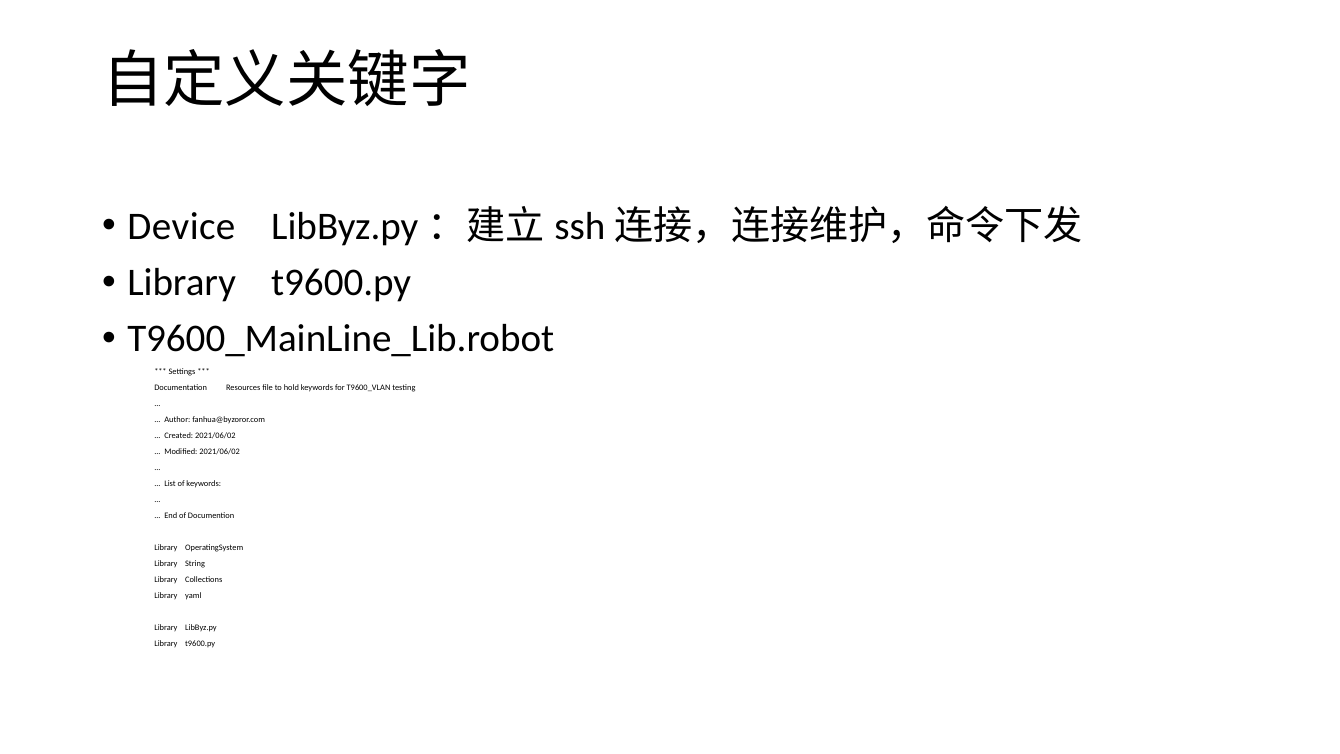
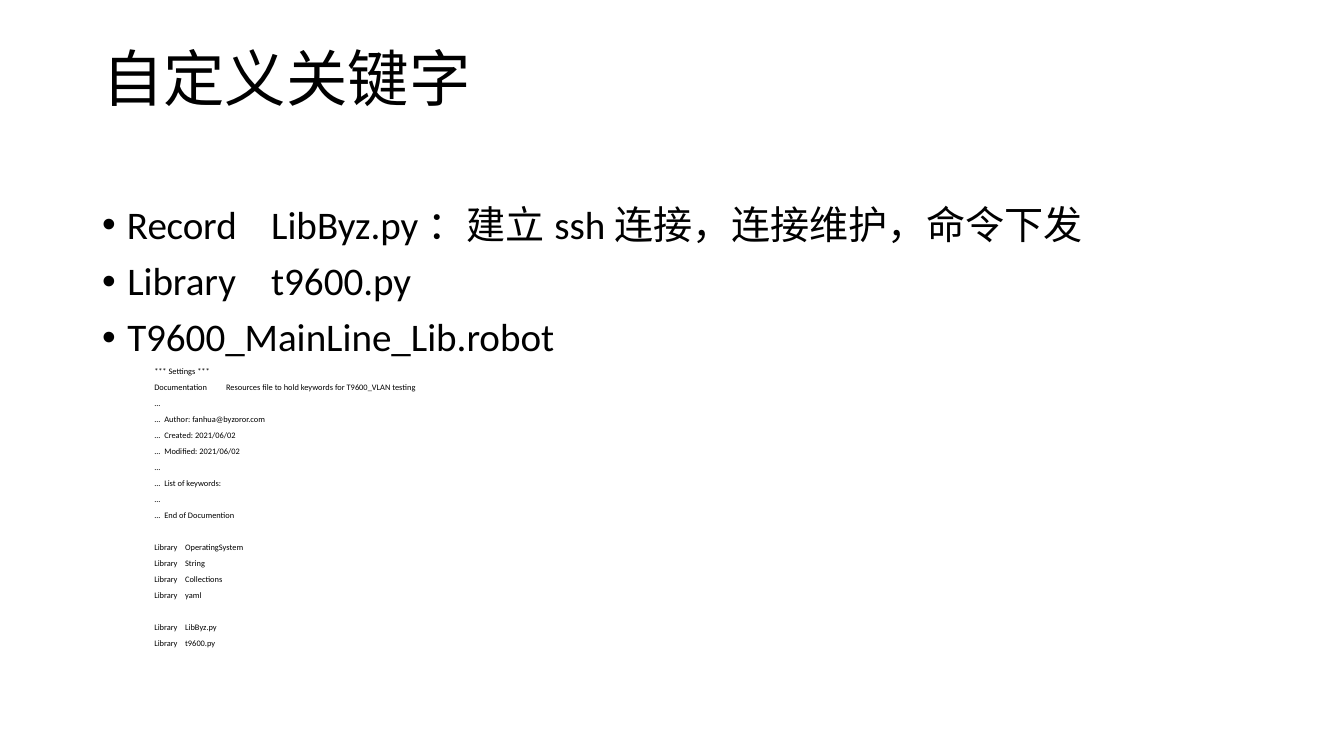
Device: Device -> Record
